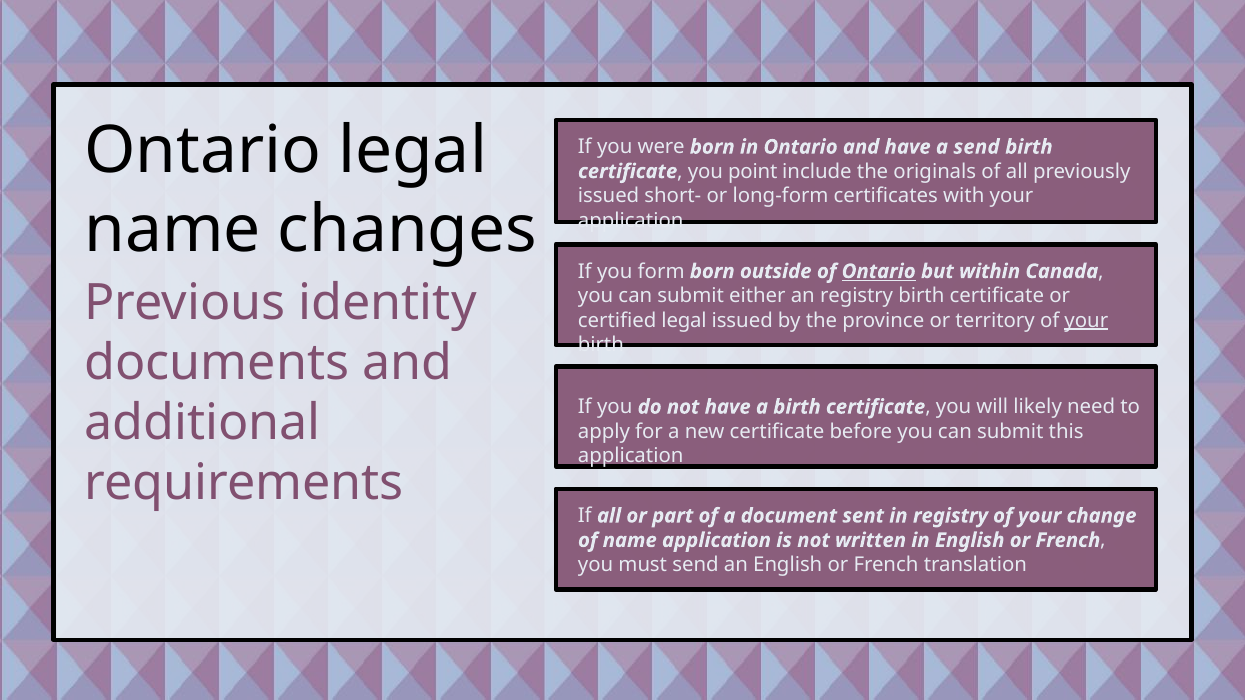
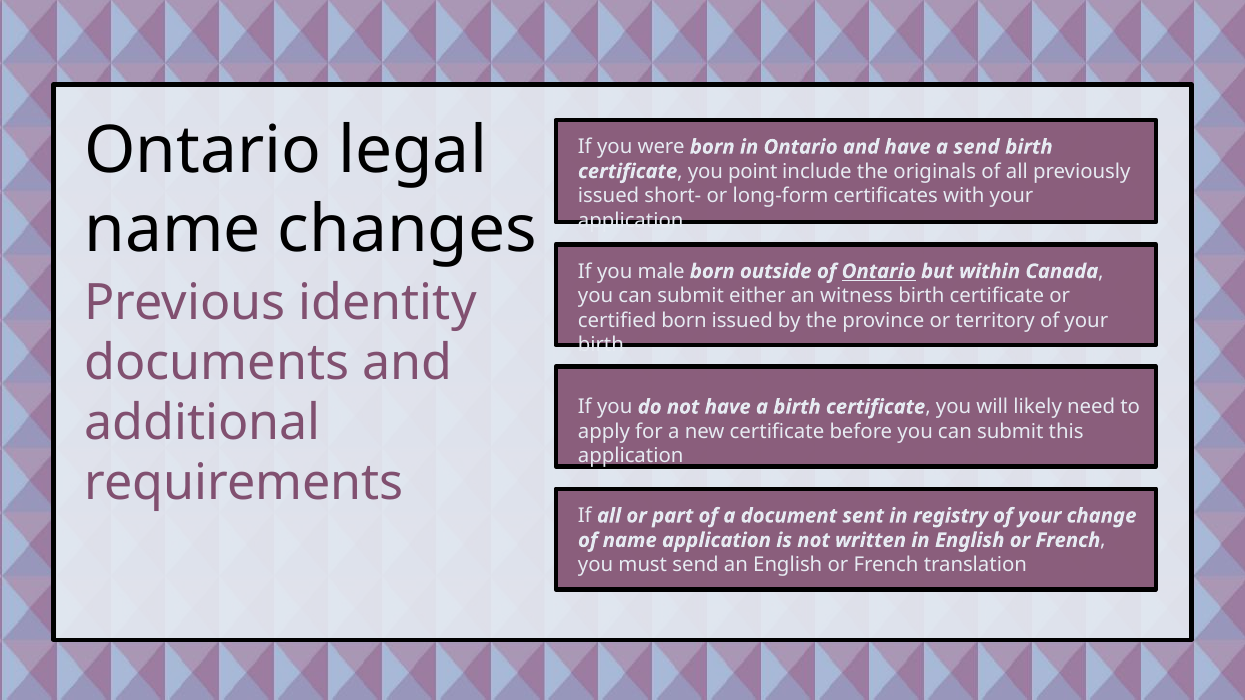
form: form -> male
an registry: registry -> witness
certified legal: legal -> born
your at (1086, 320) underline: present -> none
